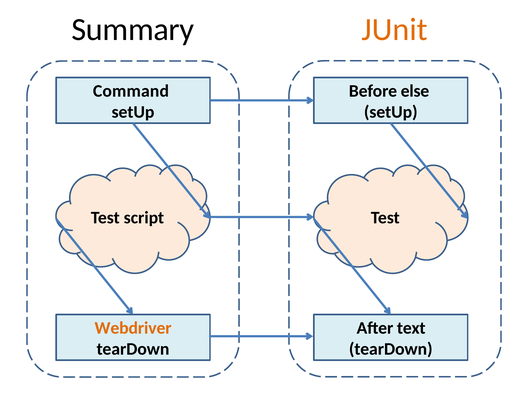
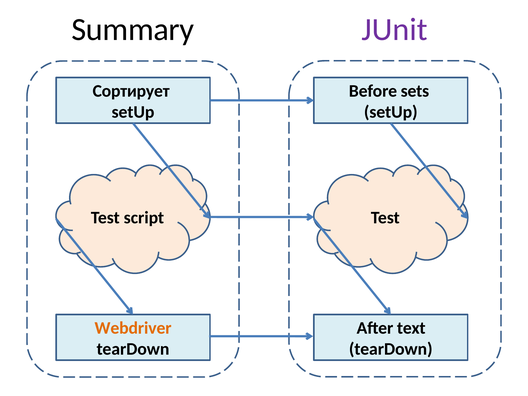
JUnit colour: orange -> purple
Command: Command -> Сортирует
else: else -> sets
